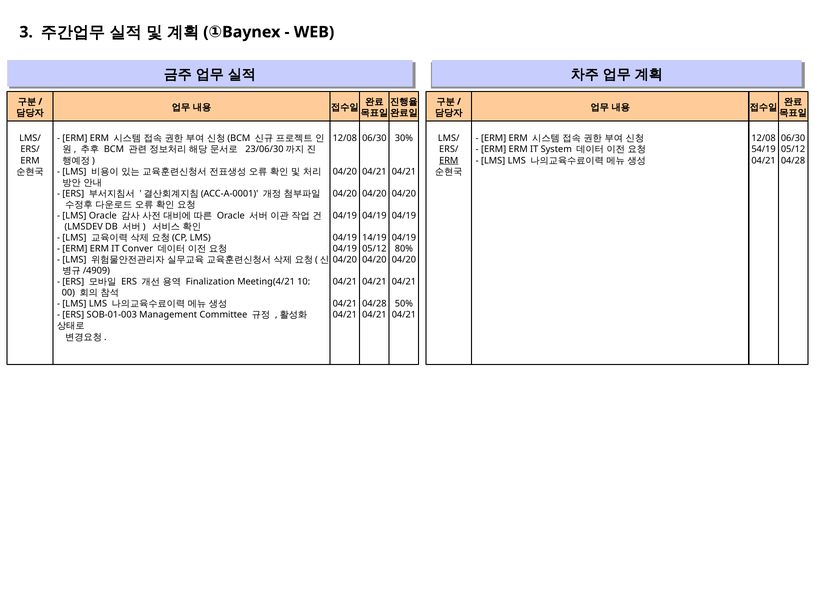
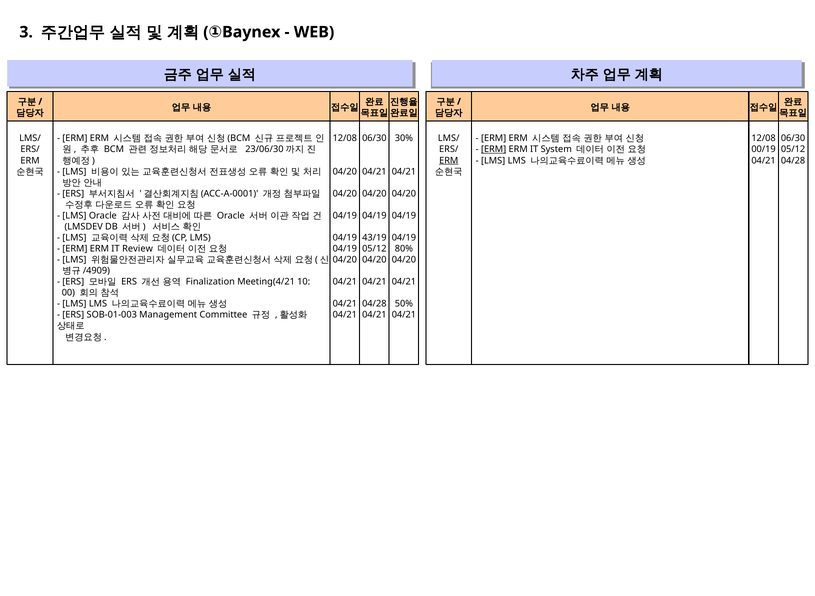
ERM at (494, 149) underline: none -> present
54/19: 54/19 -> 00/19
14/19: 14/19 -> 43/19
Conver: Conver -> Review
